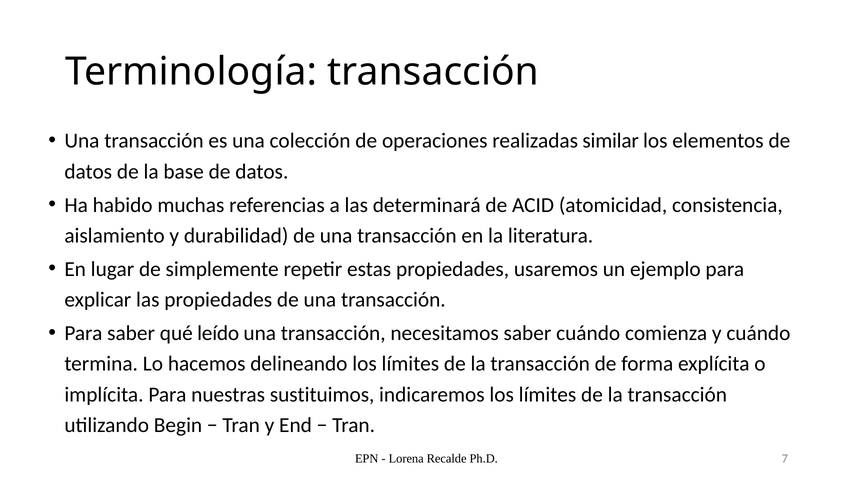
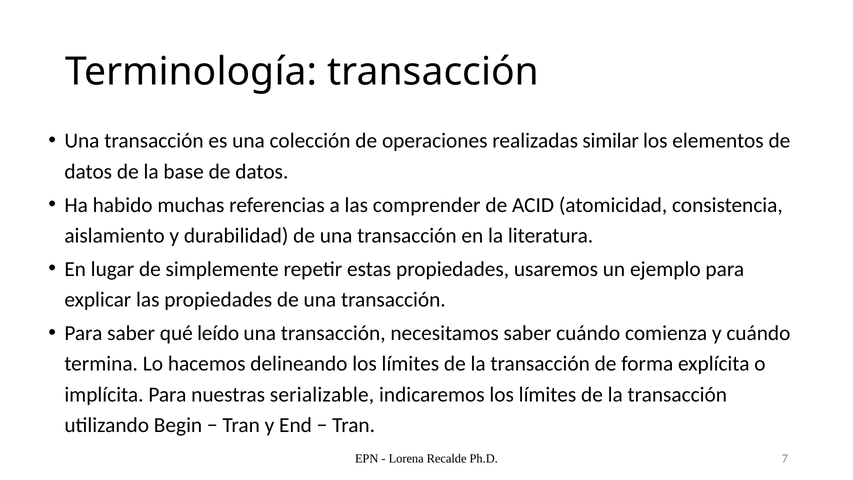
determinará: determinará -> comprender
sustituimos: sustituimos -> serializable
